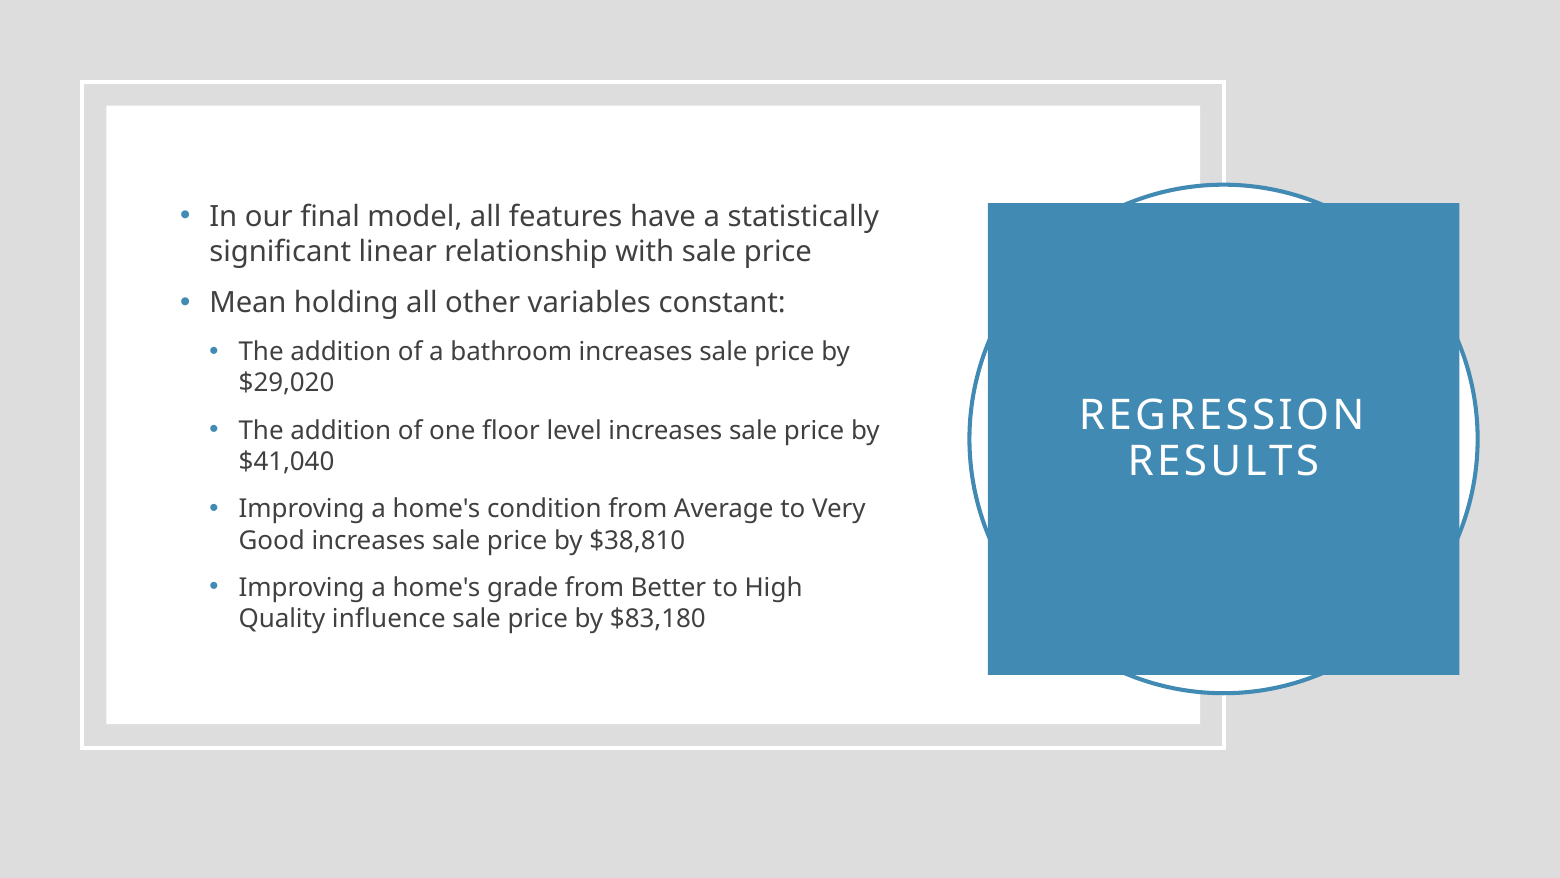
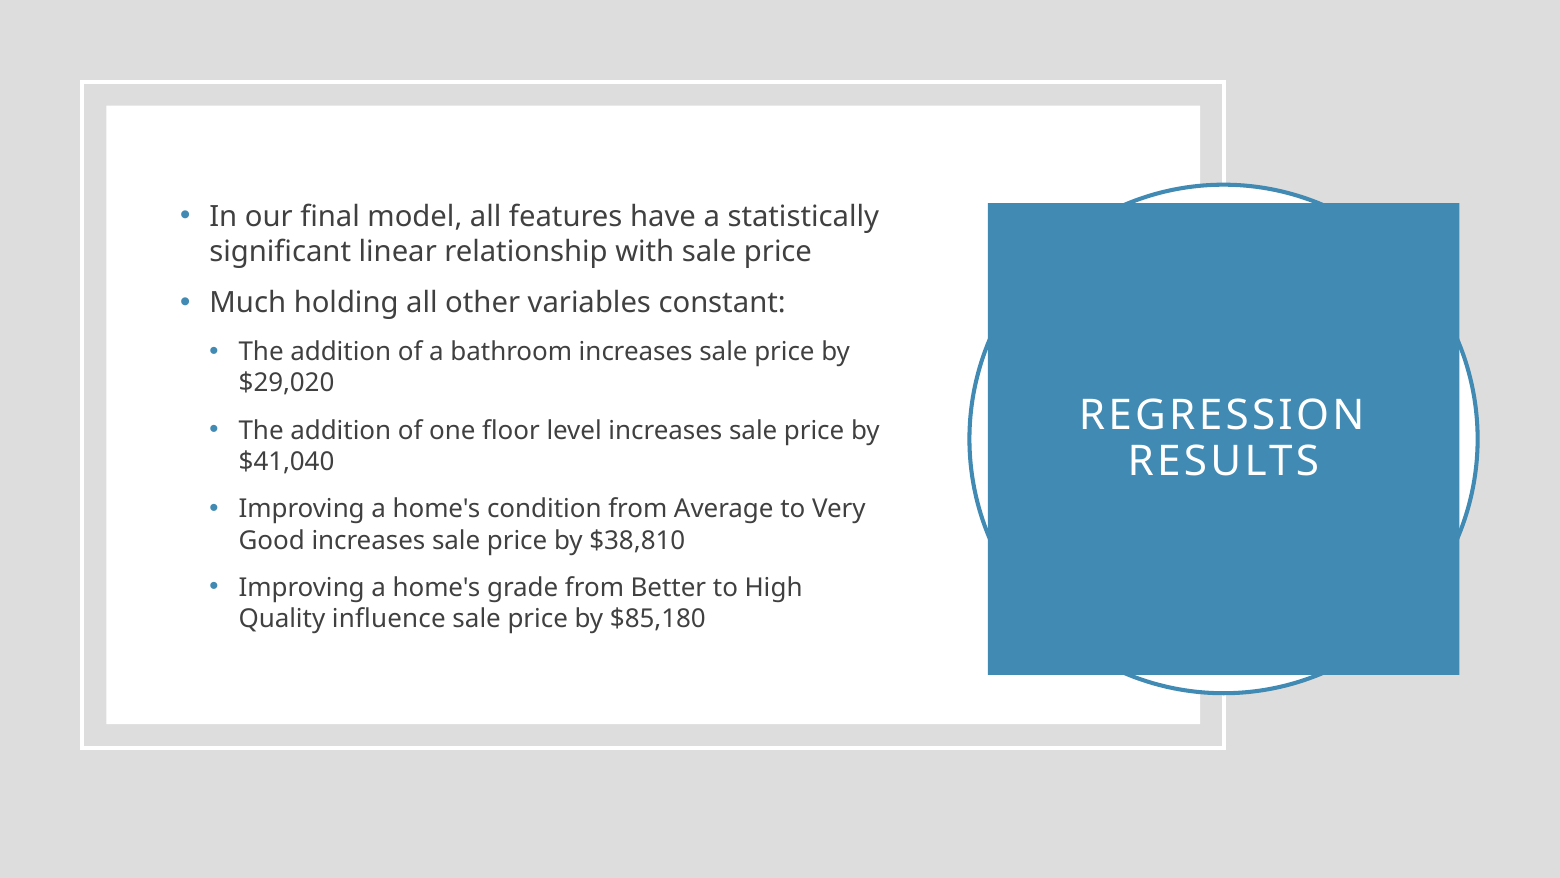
Mean: Mean -> Much
$83,180: $83,180 -> $85,180
